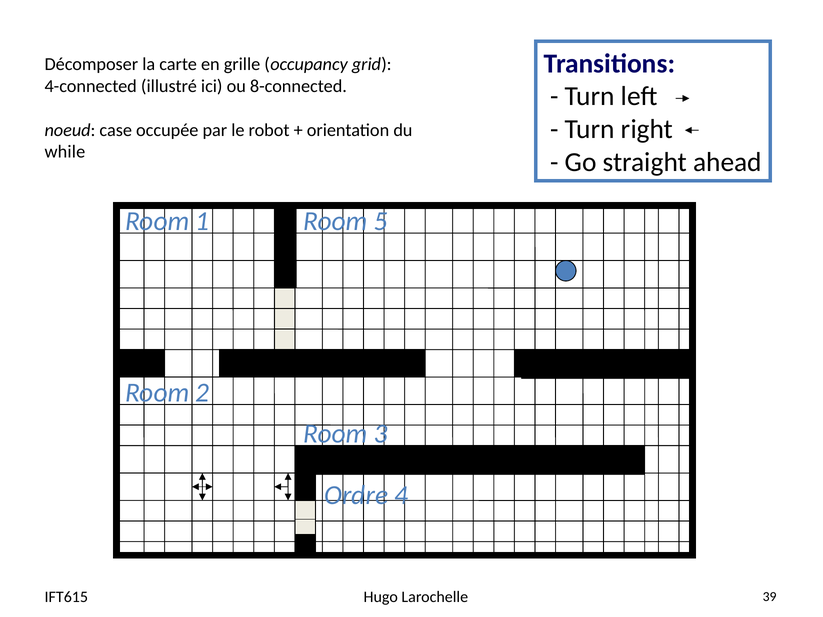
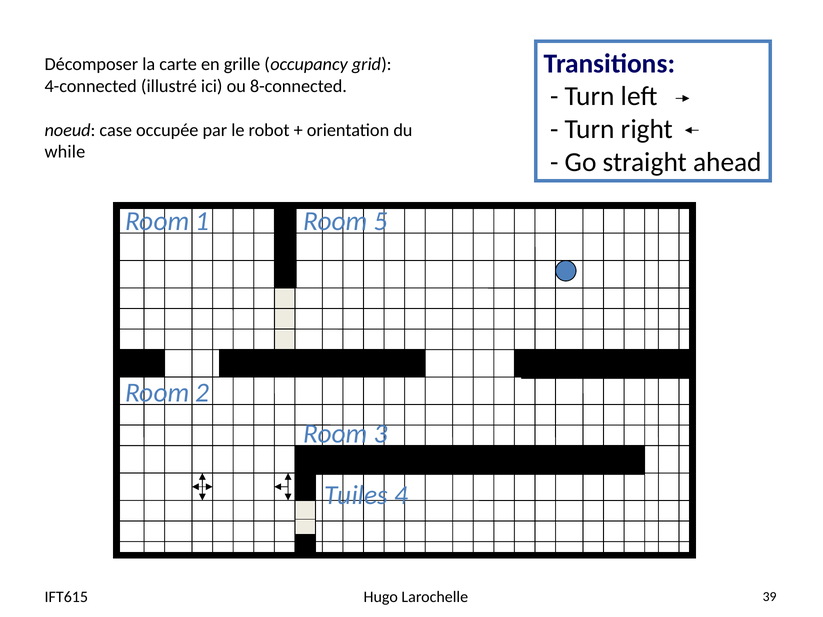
Ordre: Ordre -> Tuiles
